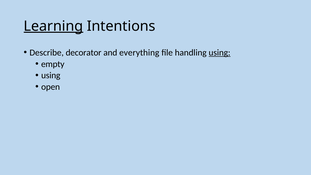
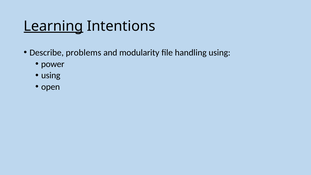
decorator: decorator -> problems
everything: everything -> modularity
using at (220, 53) underline: present -> none
empty: empty -> power
